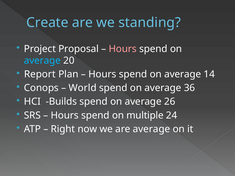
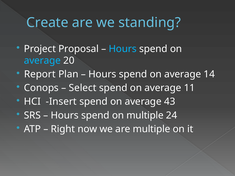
Hours at (123, 49) colour: pink -> light blue
World: World -> Select
36: 36 -> 11
Builds: Builds -> Insert
26: 26 -> 43
are average: average -> multiple
